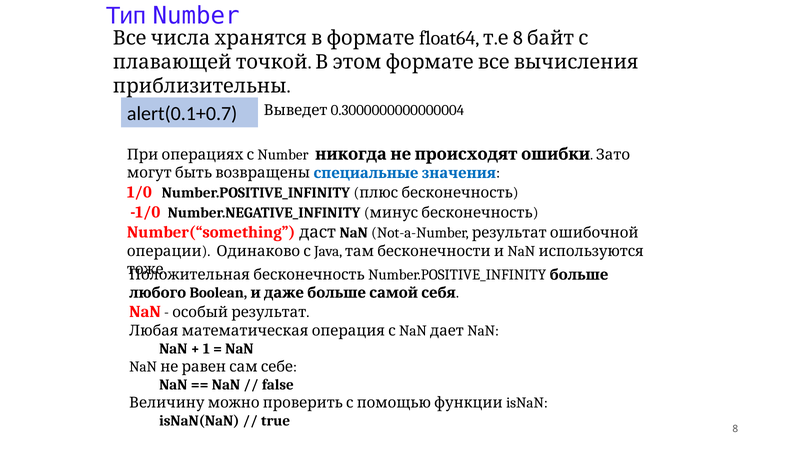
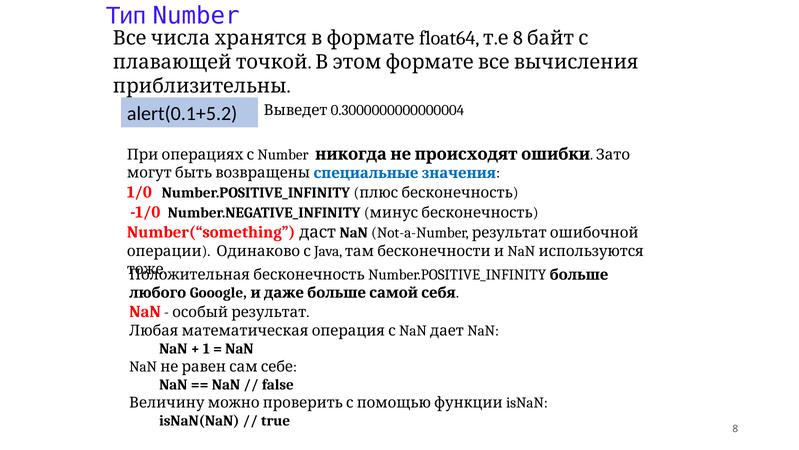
alert(0.1+0.7: alert(0.1+0.7 -> alert(0.1+5.2
Boolean: Boolean -> Gooogle
